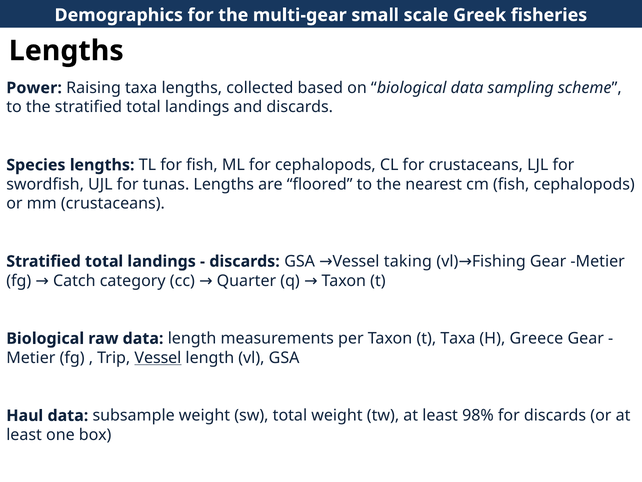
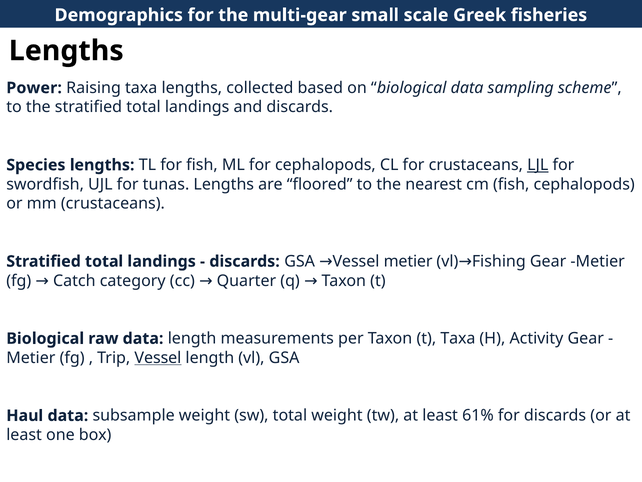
LJL underline: none -> present
Vessel taking: taking -> metier
Greece: Greece -> Activity
98%: 98% -> 61%
